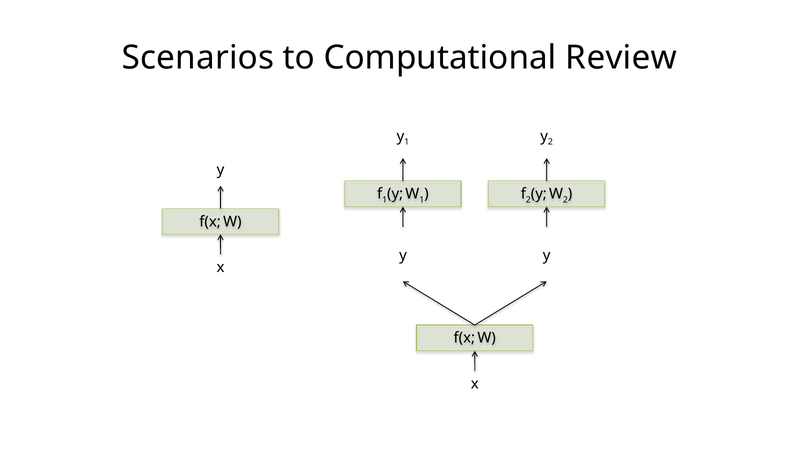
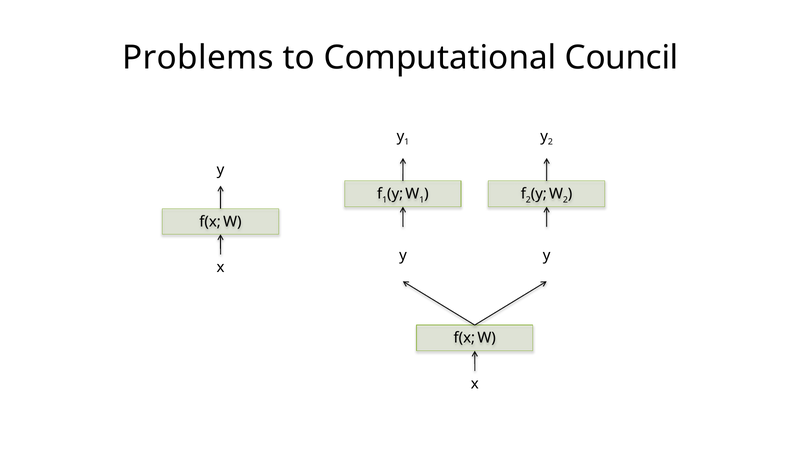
Scenarios: Scenarios -> Problems
Review: Review -> Council
